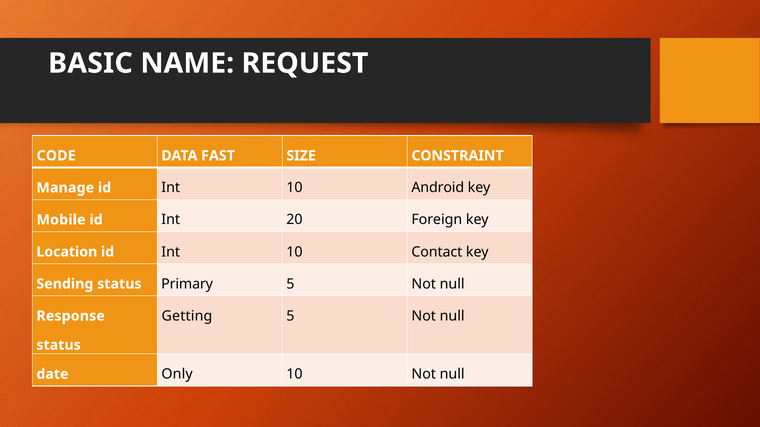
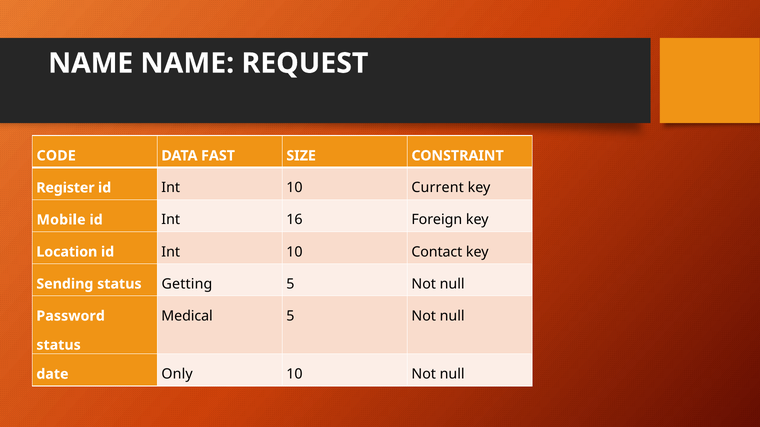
BASIC at (90, 63): BASIC -> NAME
Manage: Manage -> Register
Android: Android -> Current
20: 20 -> 16
Primary: Primary -> Getting
Getting: Getting -> Medical
Response: Response -> Password
